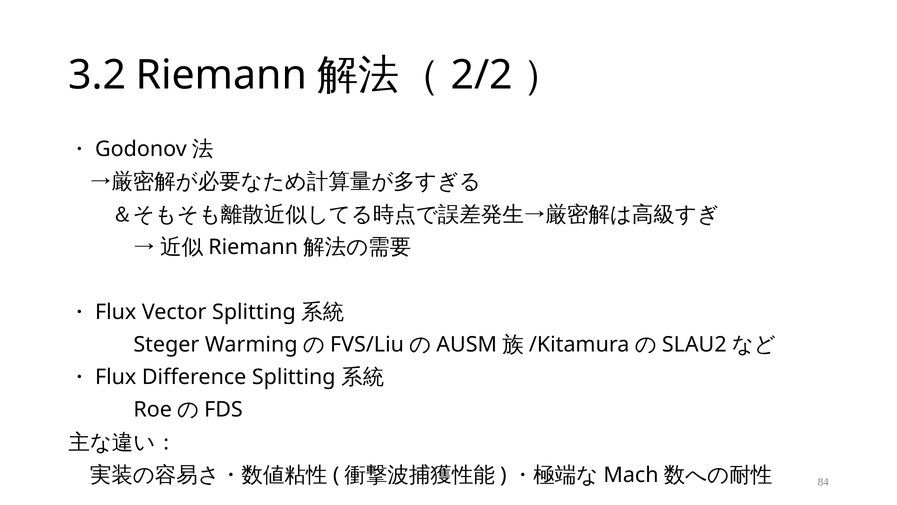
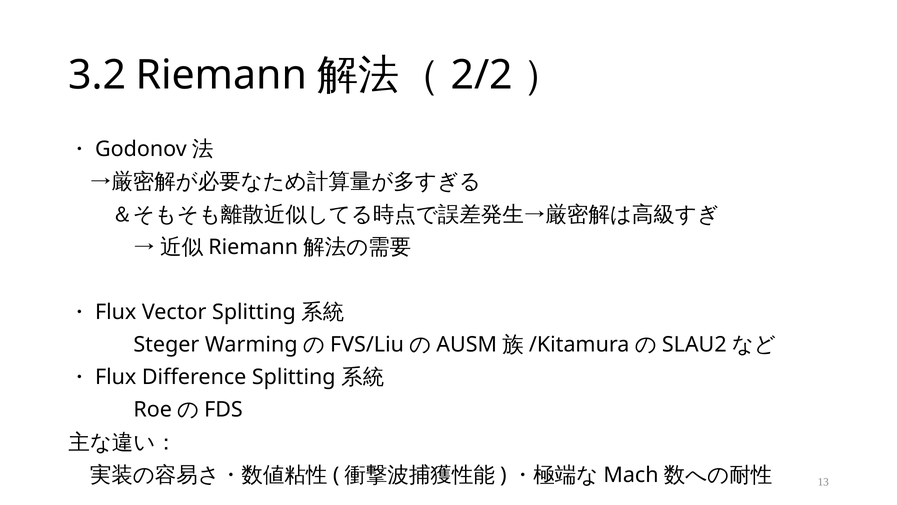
84: 84 -> 13
